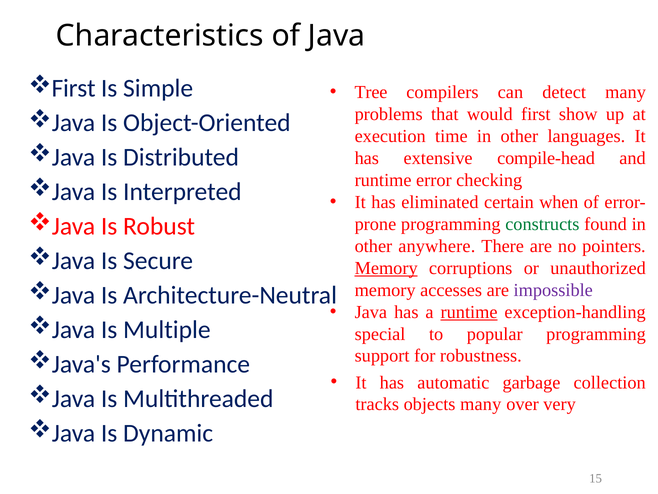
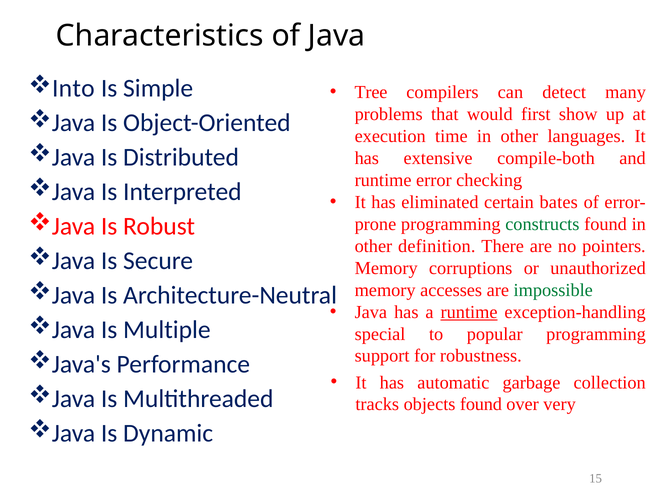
First at (74, 88): First -> Into
compile-head: compile-head -> compile-both
when: when -> bates
anywhere: anywhere -> definition
Memory at (386, 268) underline: present -> none
impossible colour: purple -> green
objects many: many -> found
